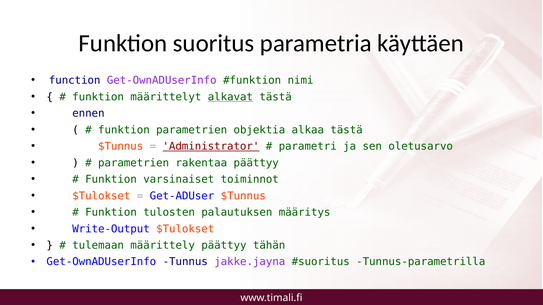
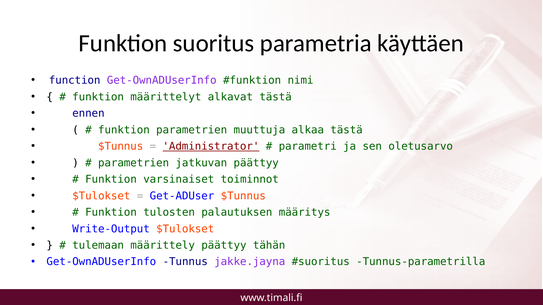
alkavat underline: present -> none
objektia: objektia -> muuttuja
rakentaa: rakentaa -> jatkuvan
